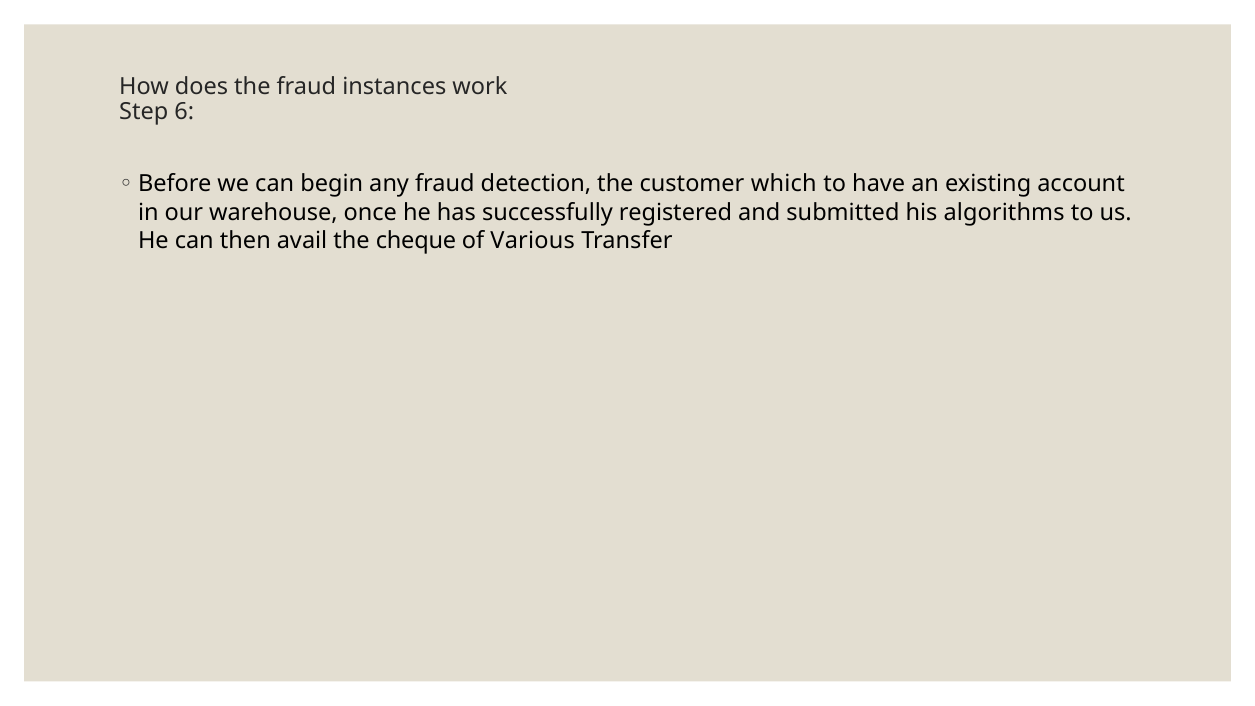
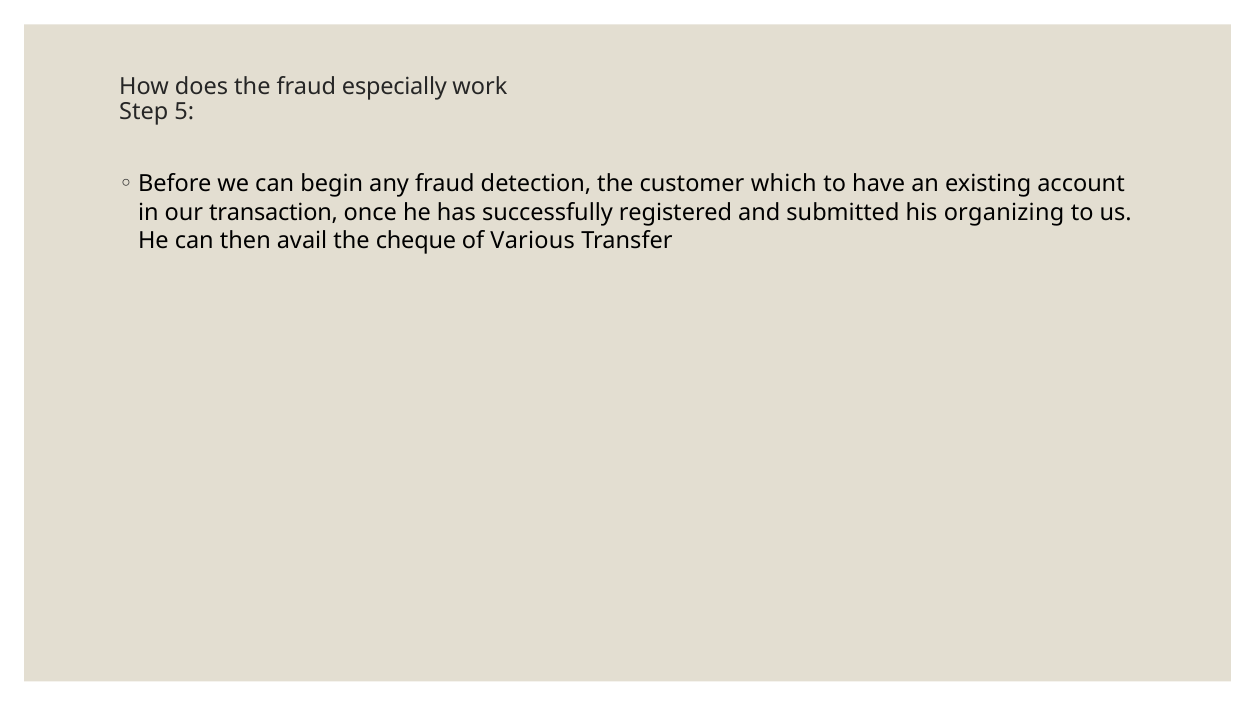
instances: instances -> especially
6: 6 -> 5
warehouse: warehouse -> transaction
algorithms: algorithms -> organizing
